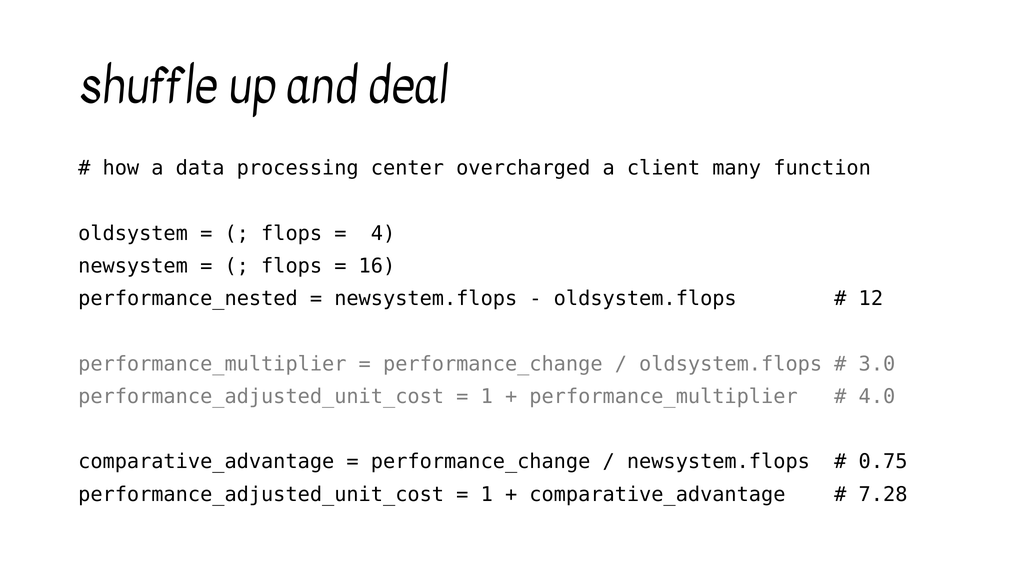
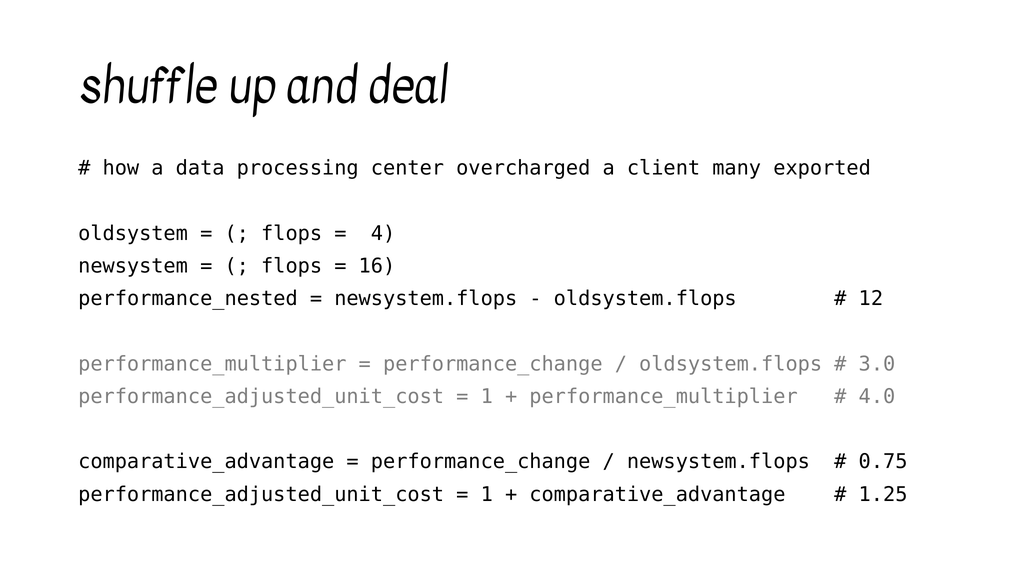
function: function -> exported
7.28: 7.28 -> 1.25
